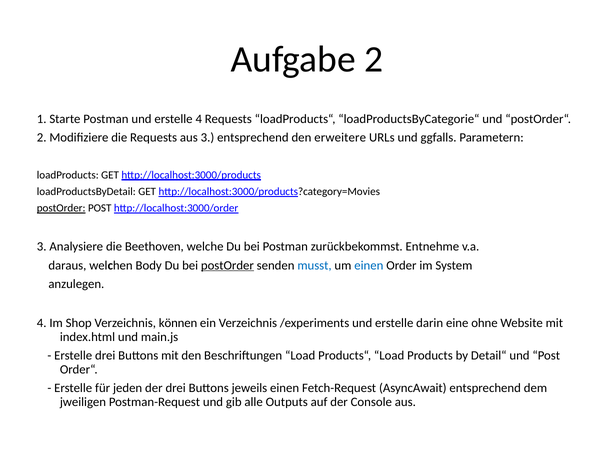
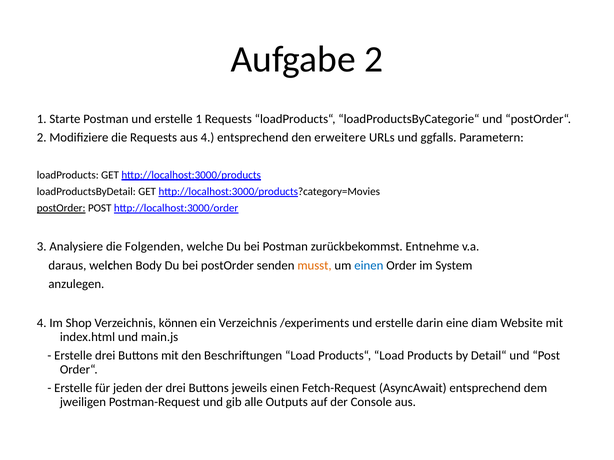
erstelle 4: 4 -> 1
aus 3: 3 -> 4
Beethoven: Beethoven -> Folgenden
postOrder at (227, 266) underline: present -> none
musst colour: blue -> orange
ohne: ohne -> diam
